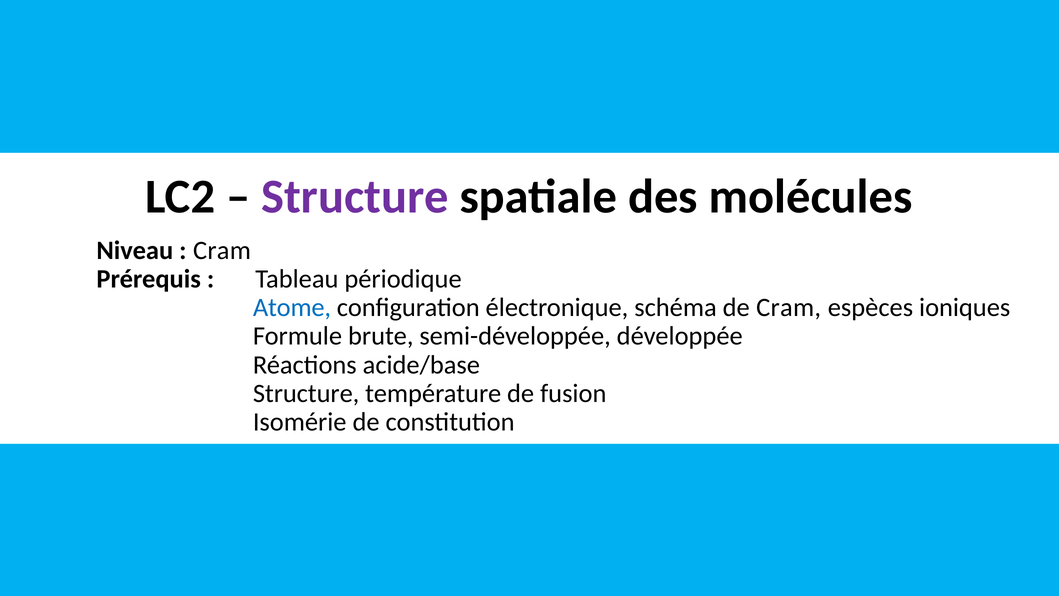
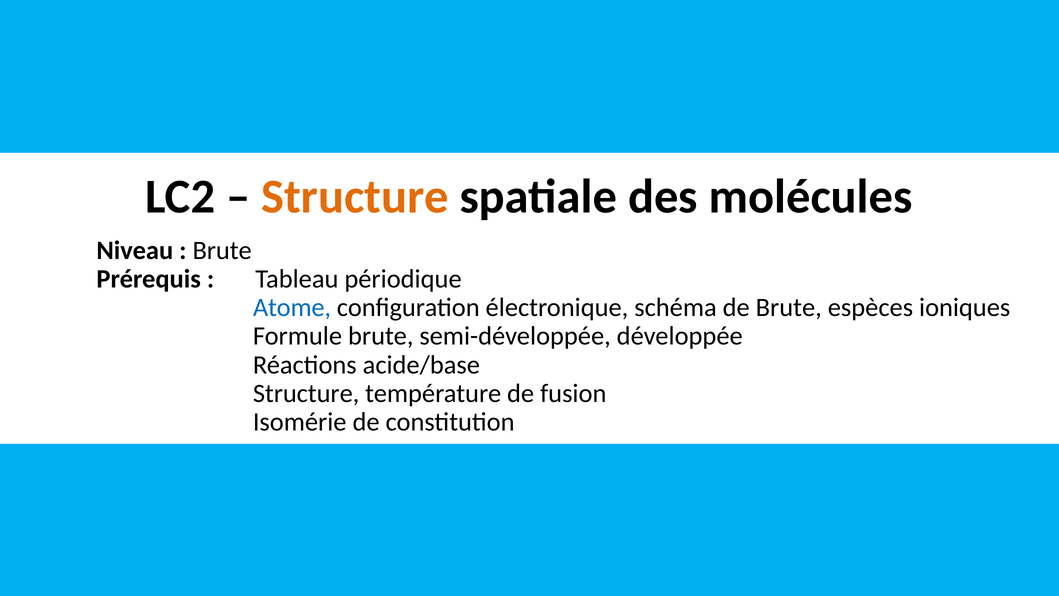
Structure at (355, 197) colour: purple -> orange
Cram at (222, 250): Cram -> Brute
de Cram: Cram -> Brute
